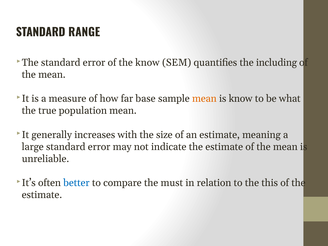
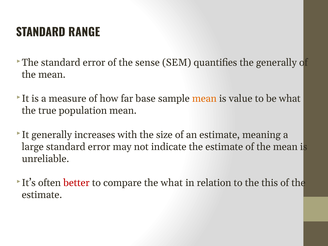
the know: know -> sense
the including: including -> generally
is know: know -> value
better colour: blue -> red
the must: must -> what
